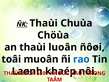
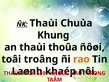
Chöùa: Chöùa -> Khung
luoân: luoân -> thoûa
muoân: muoân -> troâng
rao colour: blue -> orange
